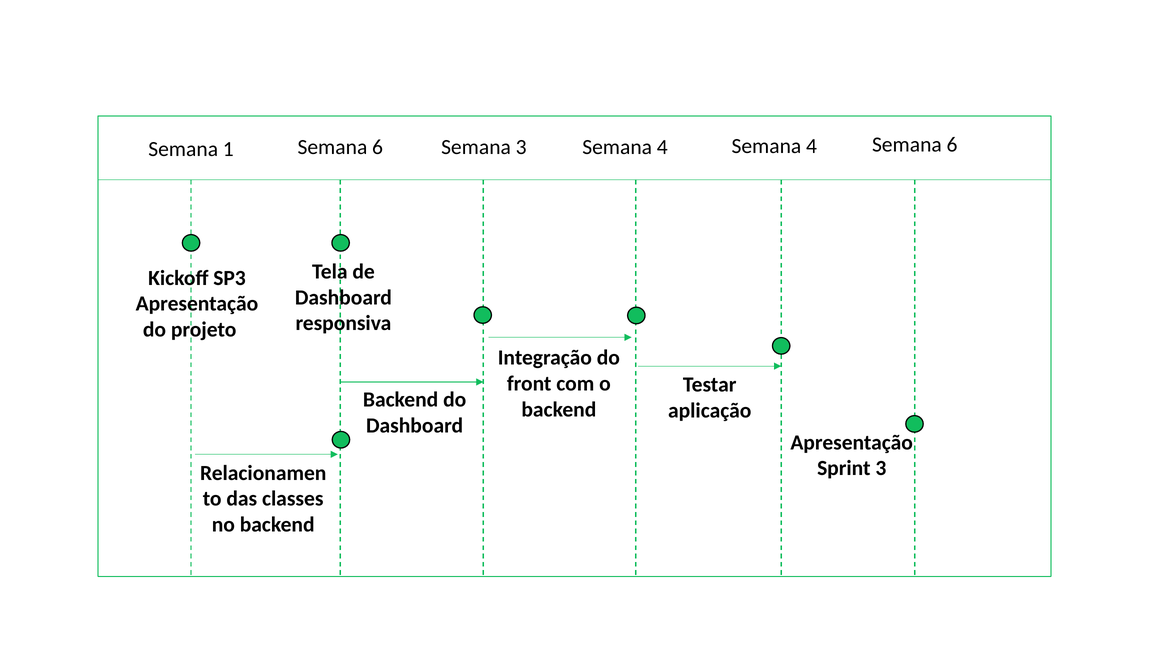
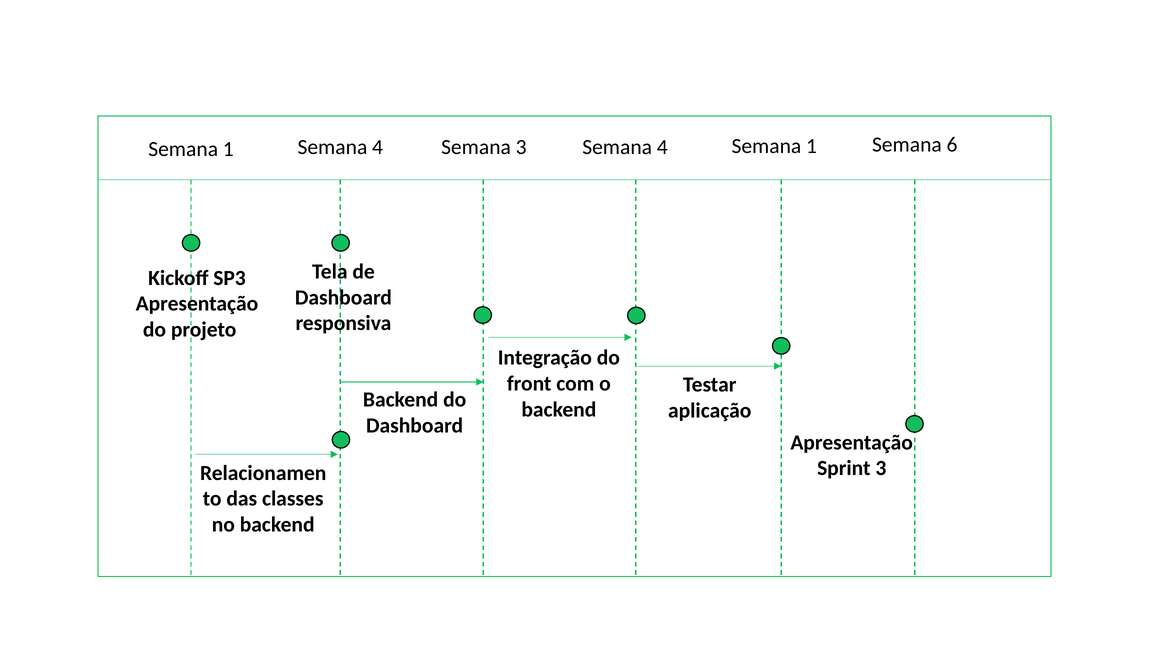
1 Semana 6: 6 -> 4
4 Semana 4: 4 -> 1
